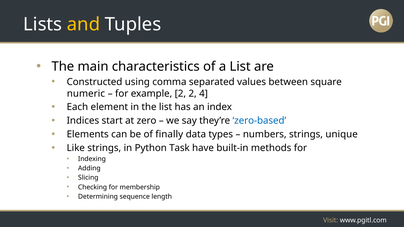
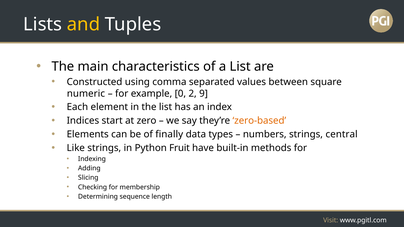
example 2: 2 -> 0
4: 4 -> 9
zero-based colour: blue -> orange
unique: unique -> central
Task: Task -> Fruit
